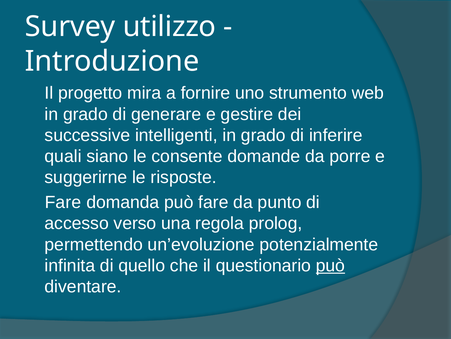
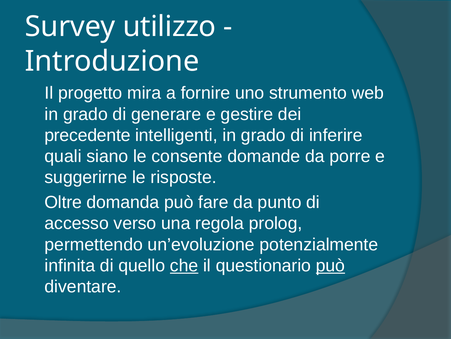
successive: successive -> precedente
Fare at (63, 202): Fare -> Oltre
che underline: none -> present
